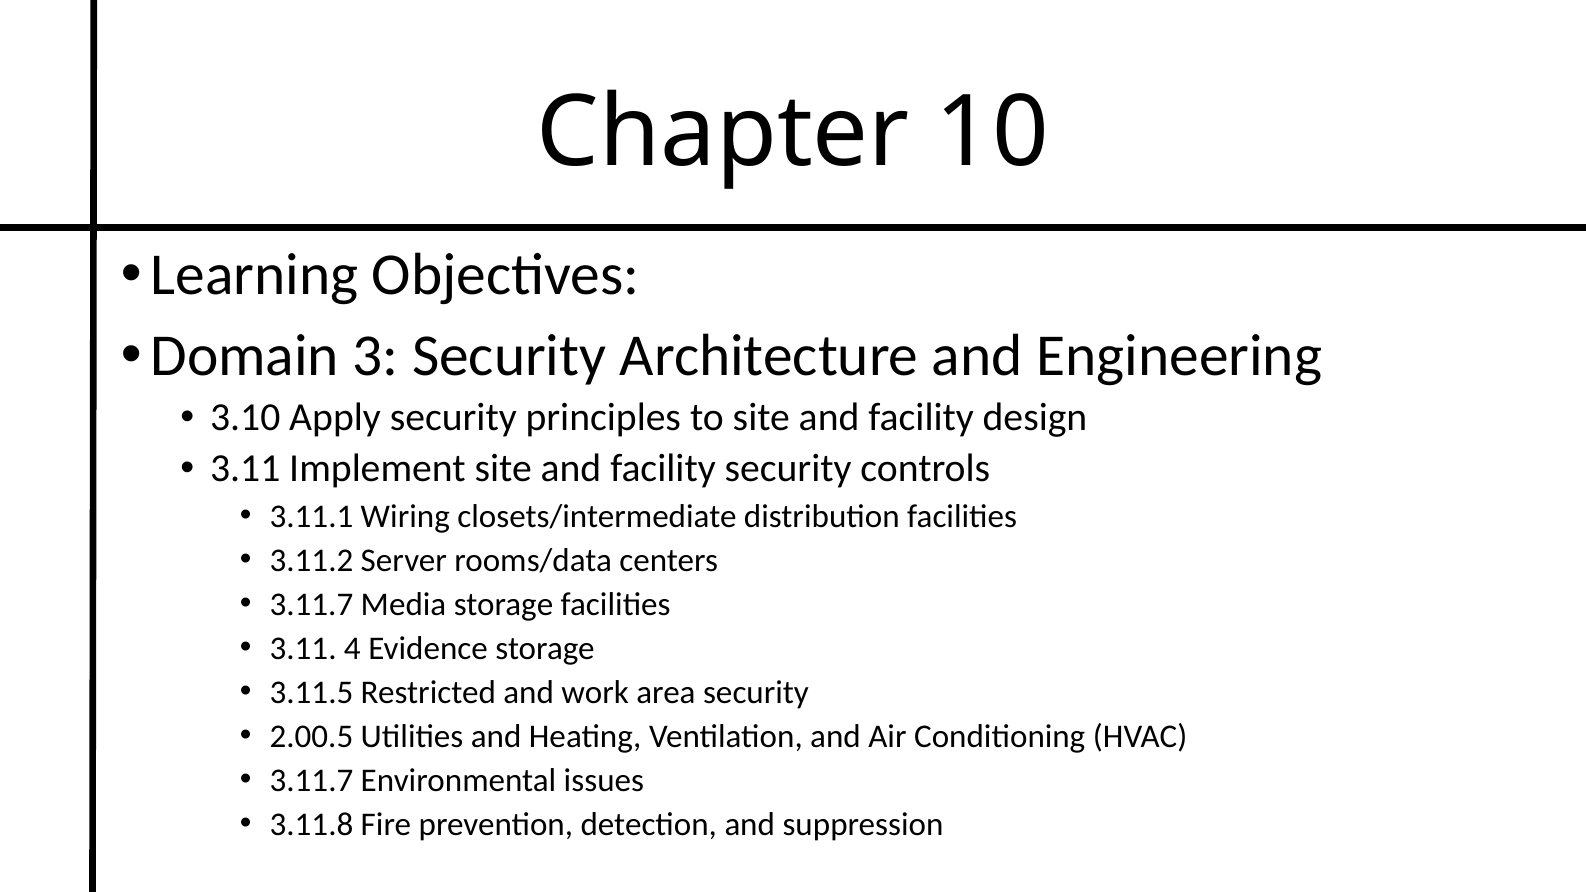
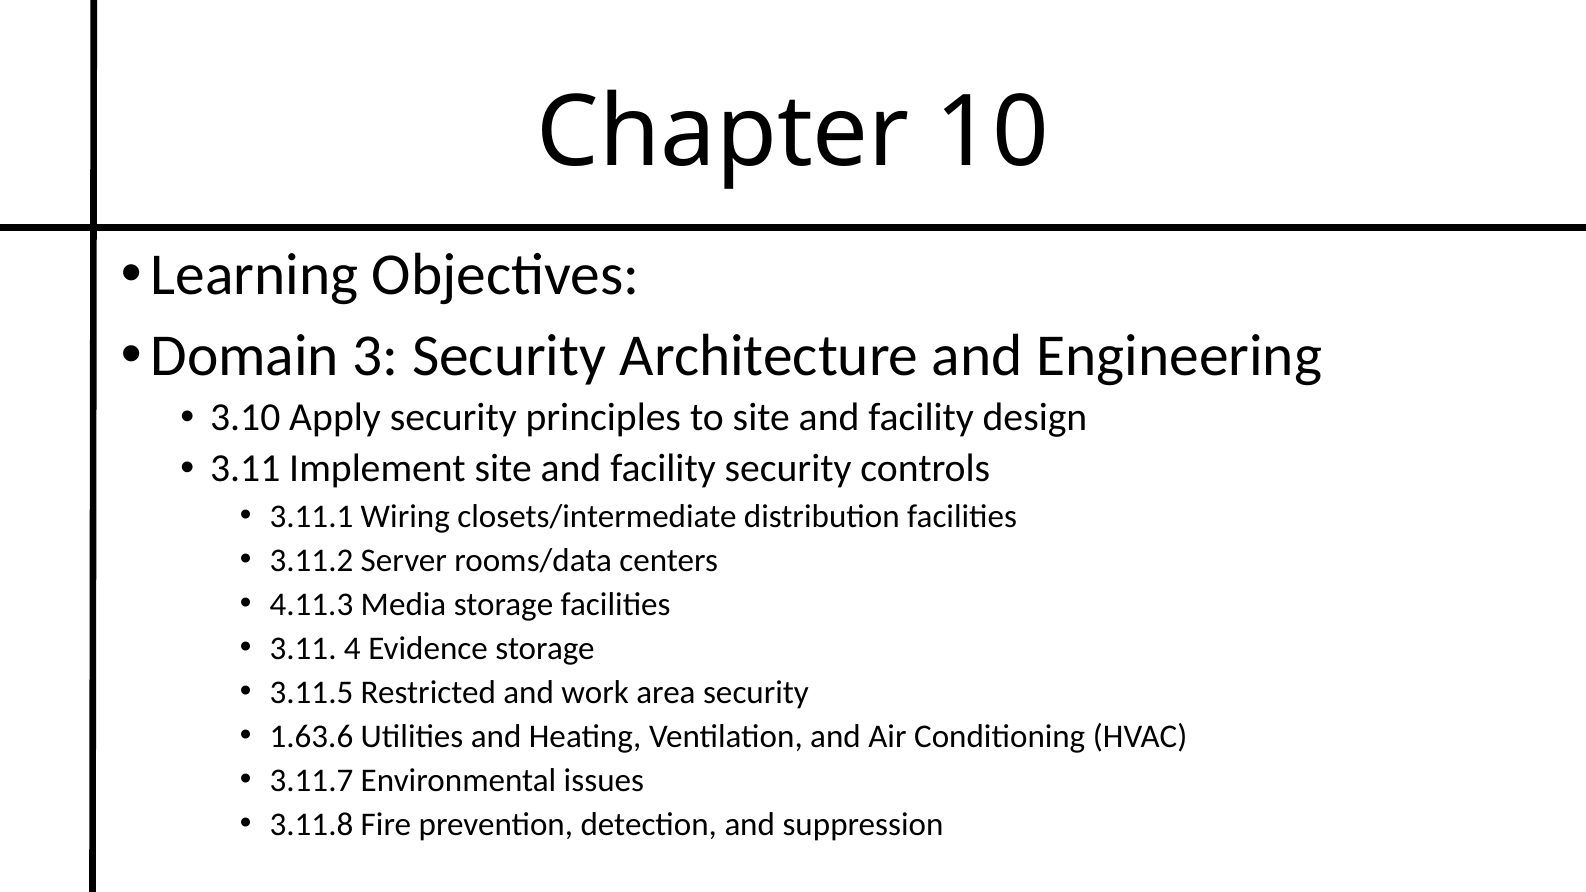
3.11.7 at (311, 604): 3.11.7 -> 4.11.3
2.00.5: 2.00.5 -> 1.63.6
